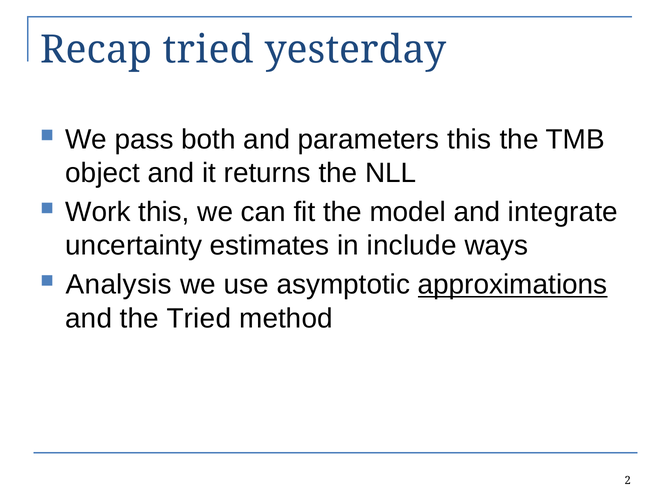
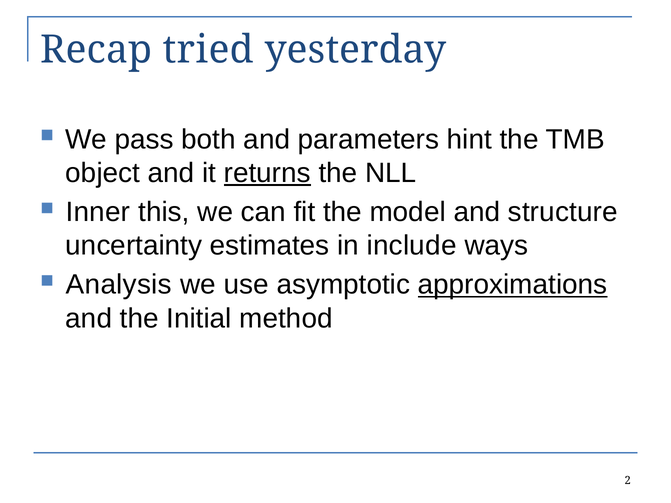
parameters this: this -> hint
returns underline: none -> present
Work: Work -> Inner
integrate: integrate -> structure
the Tried: Tried -> Initial
